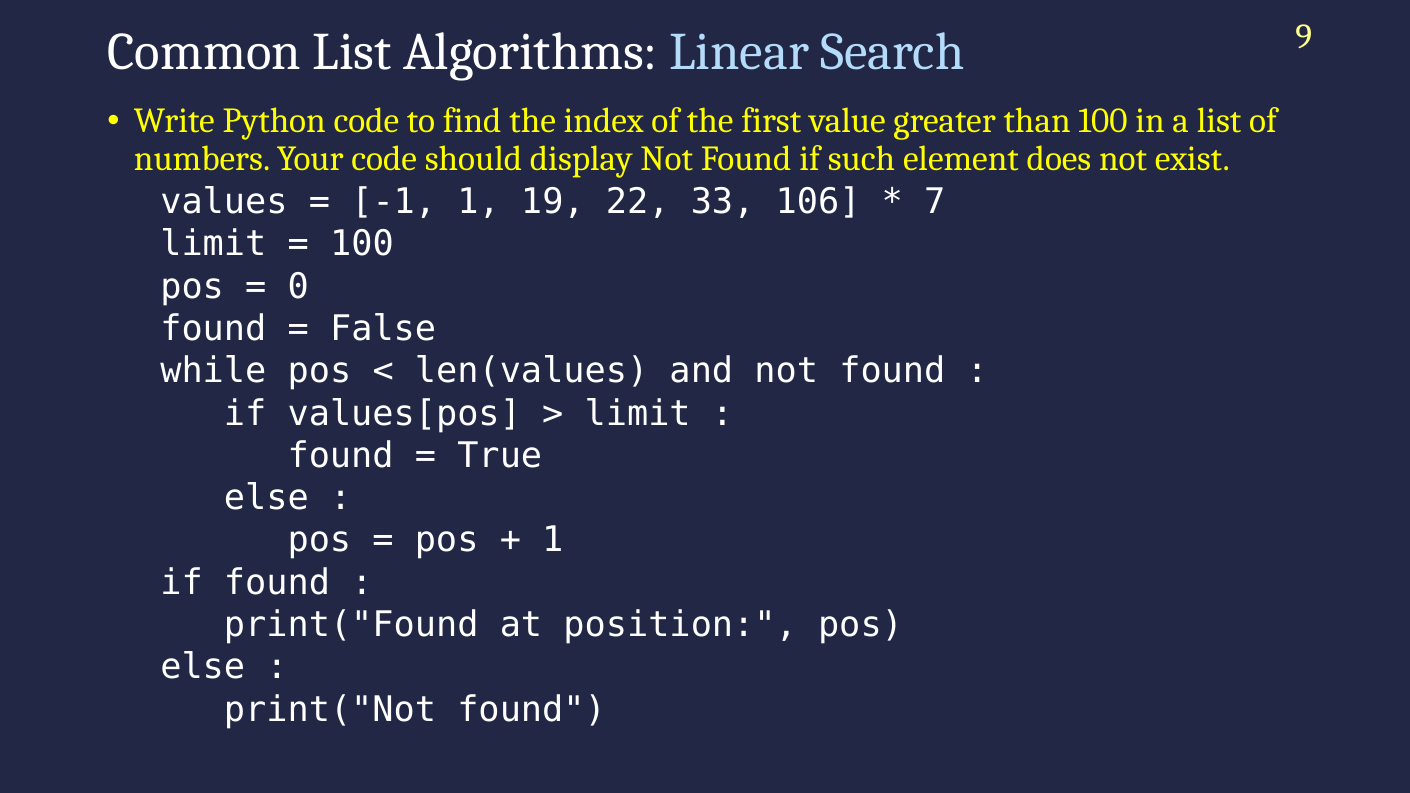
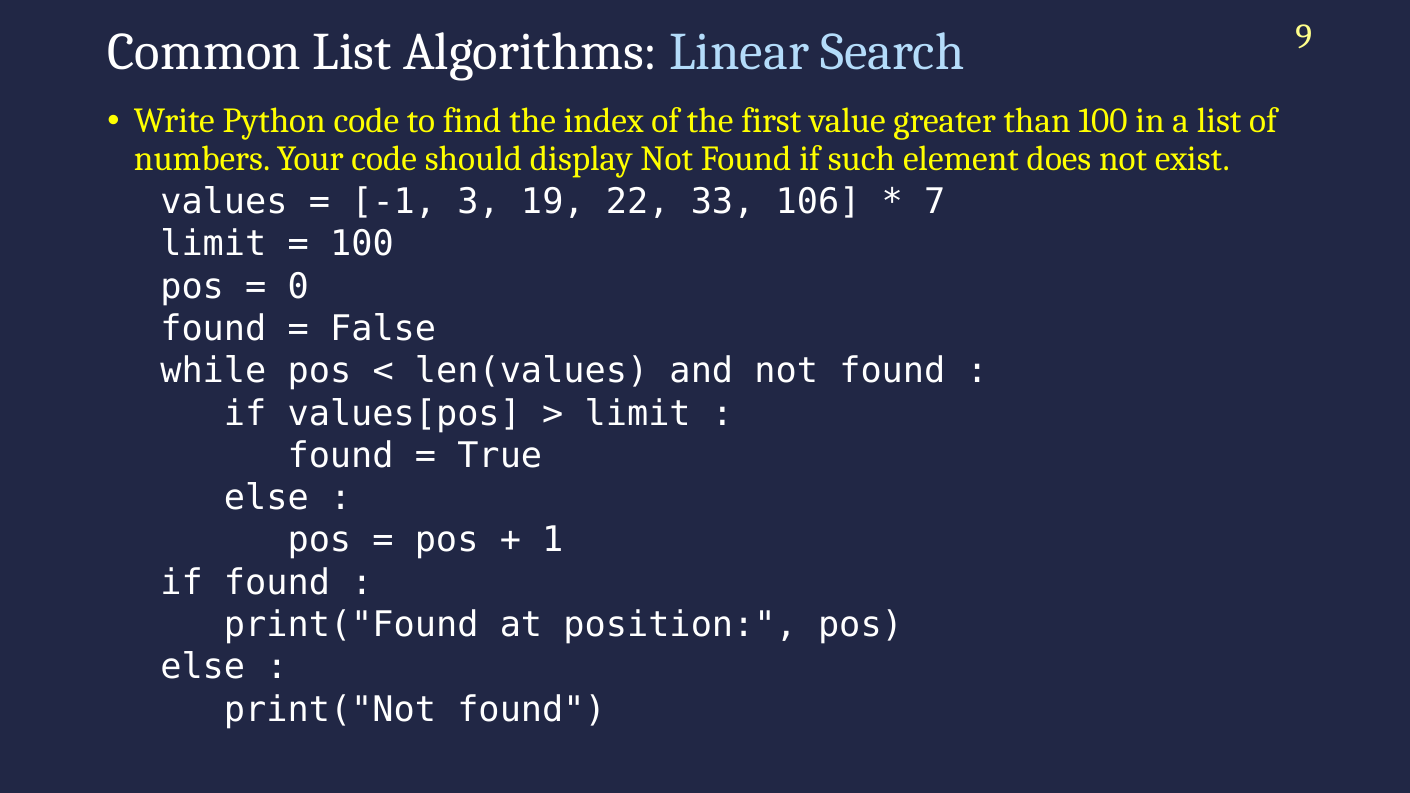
-1 1: 1 -> 3
